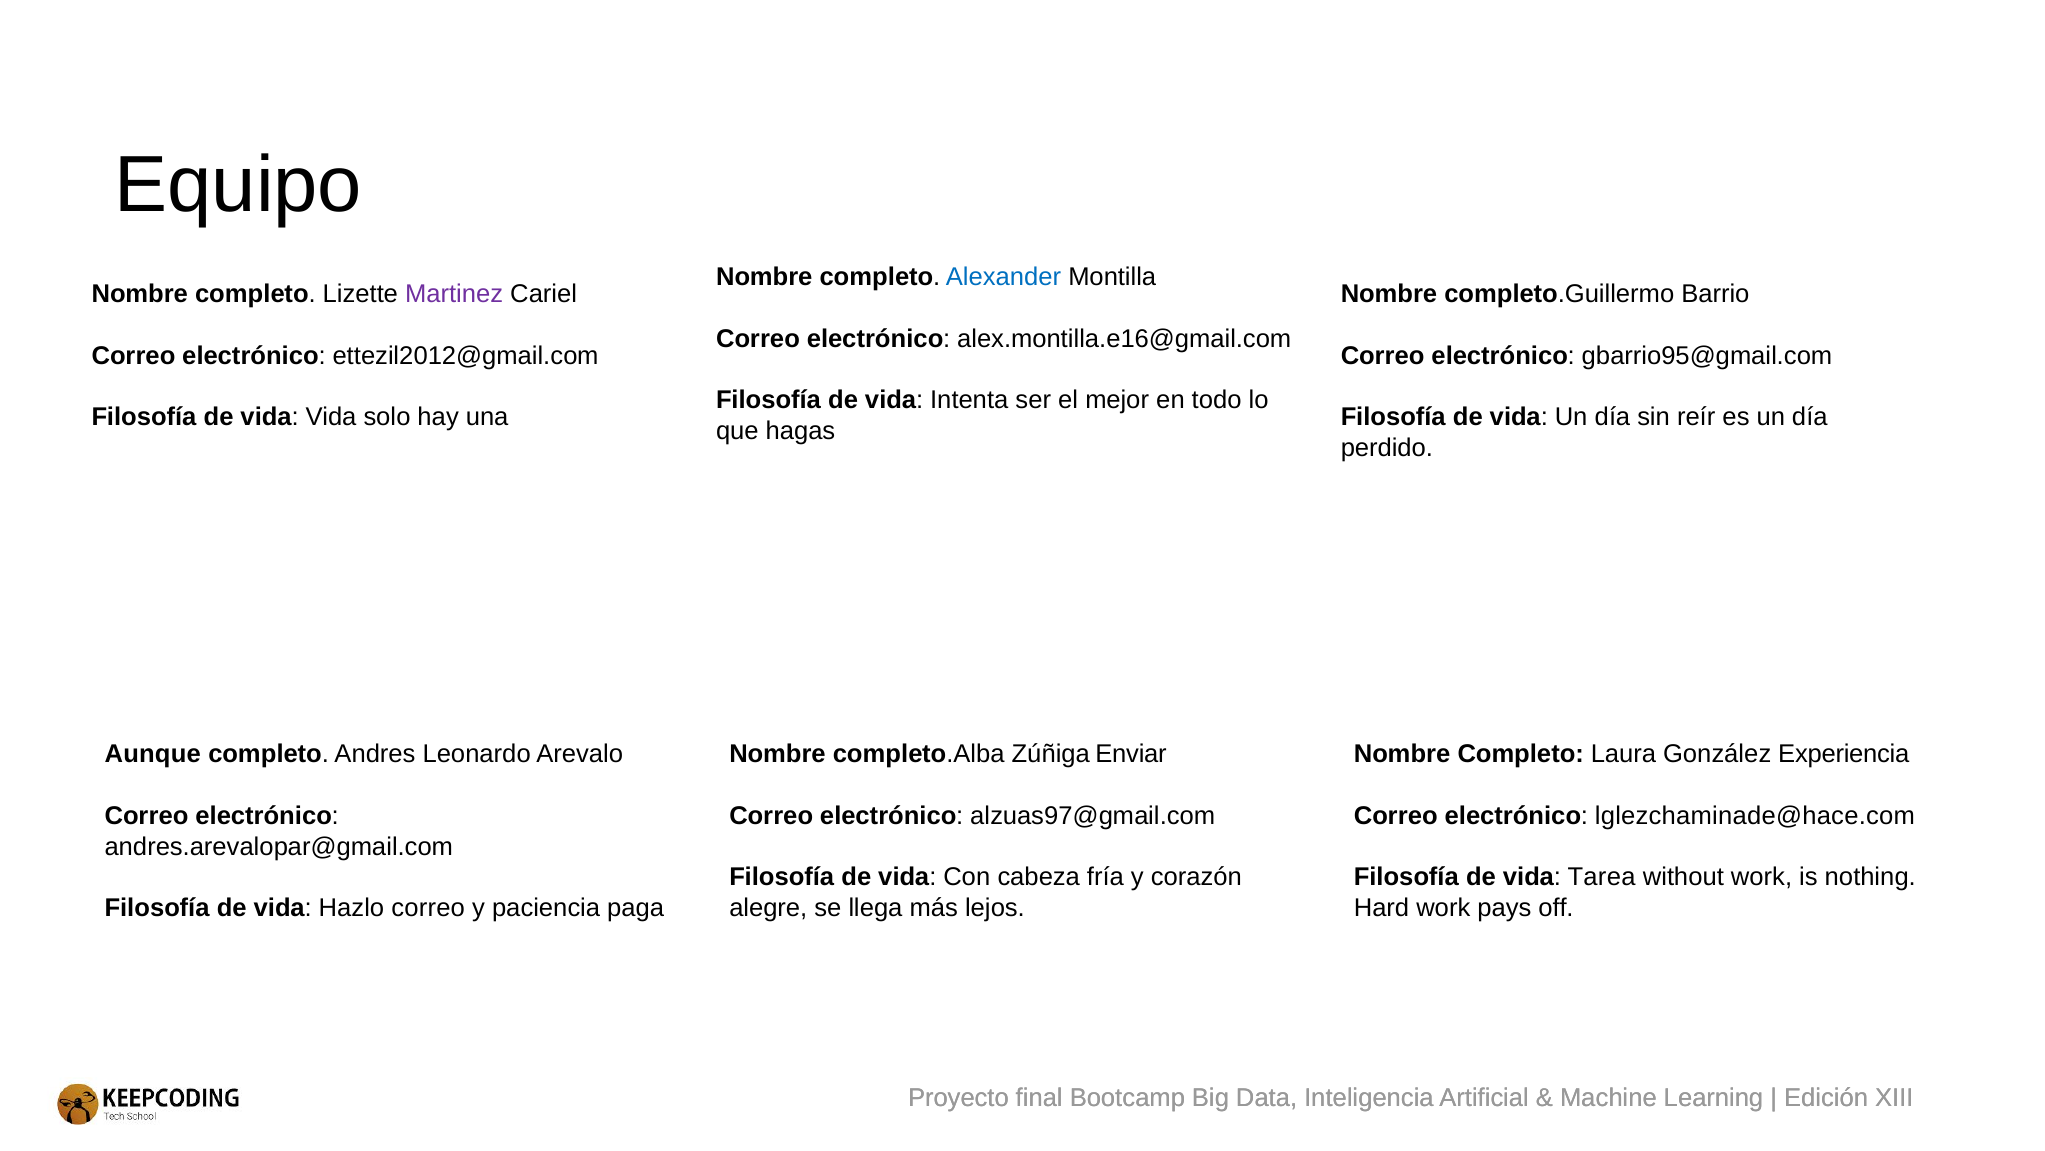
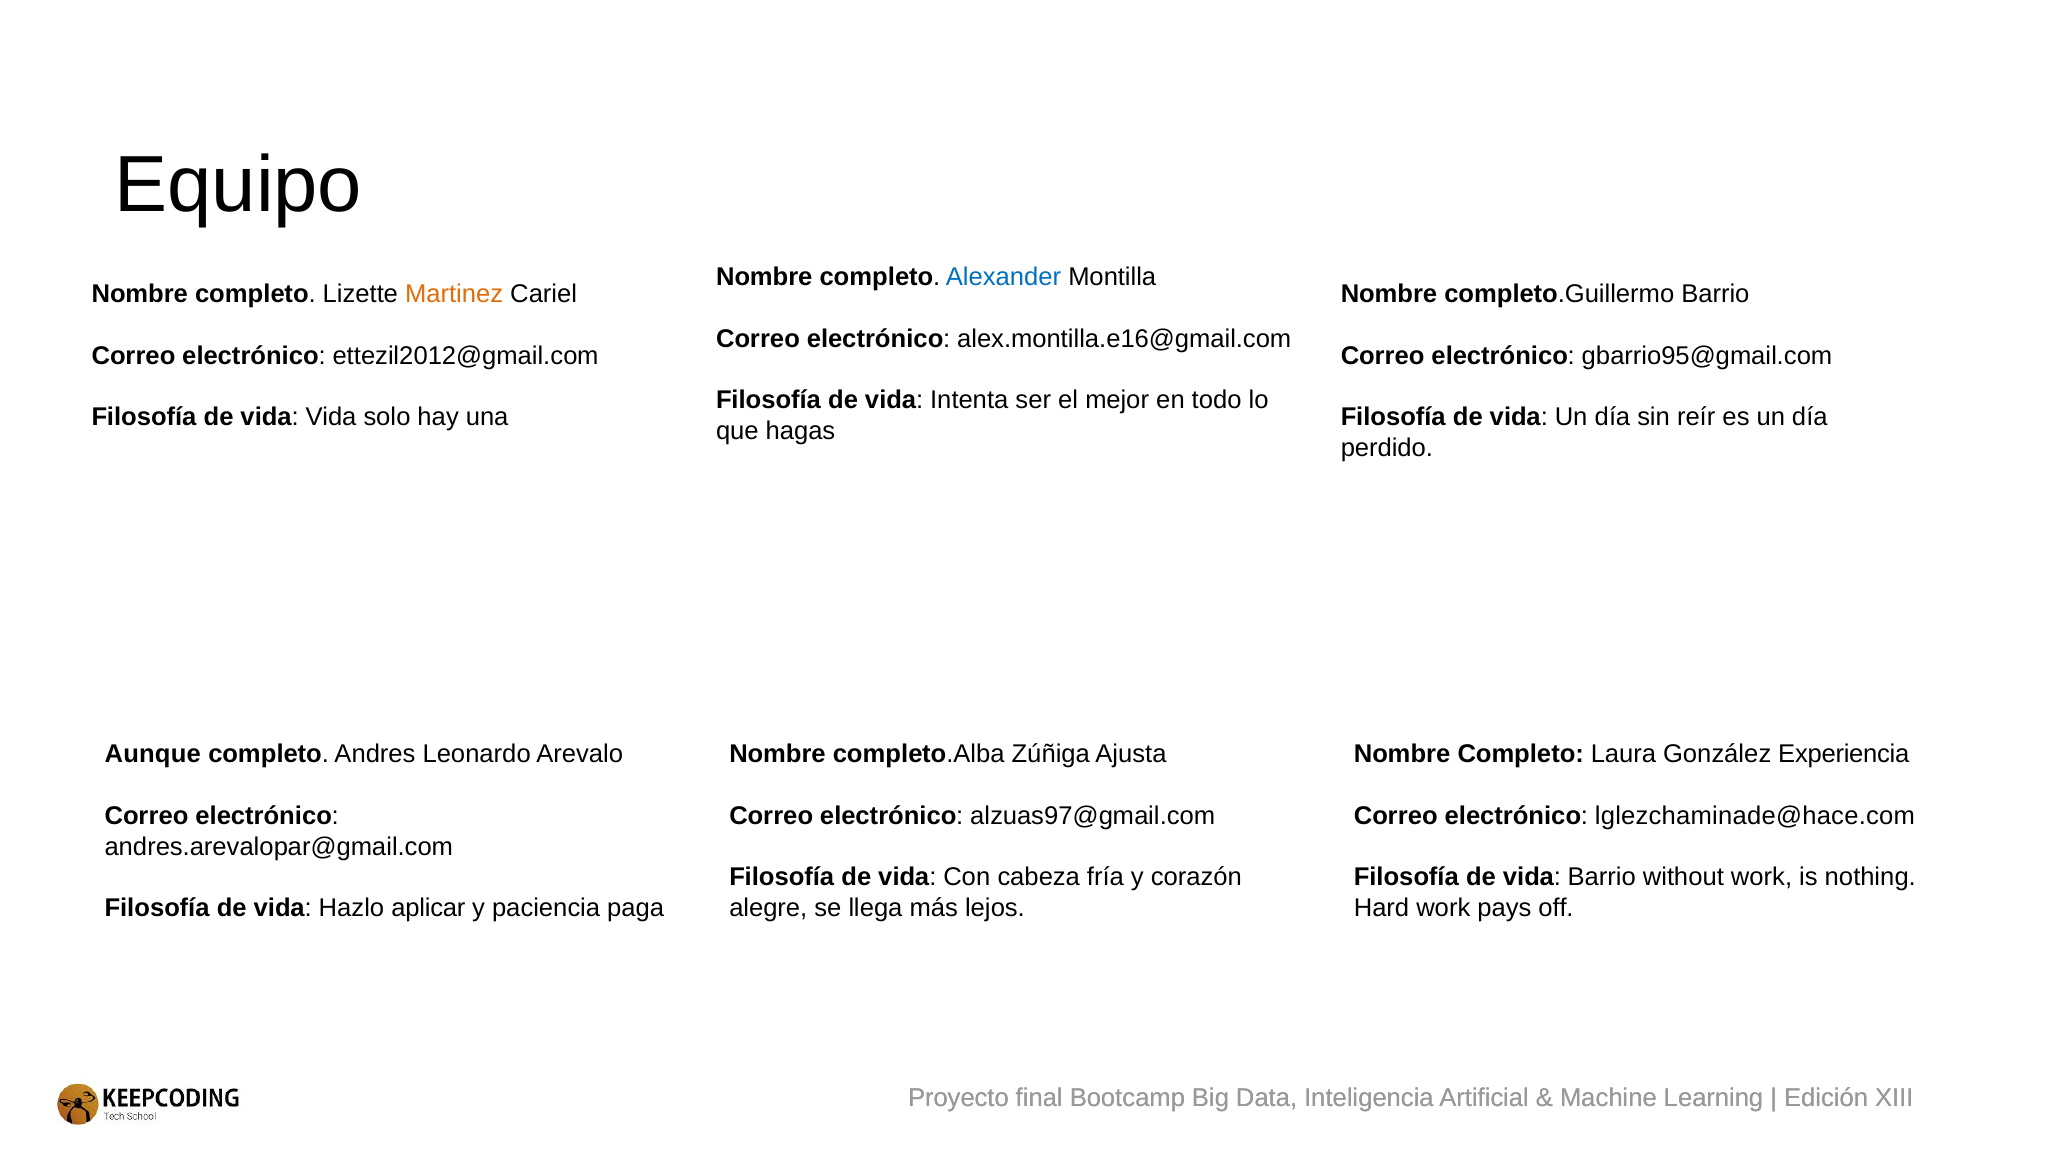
Martinez colour: purple -> orange
Enviar: Enviar -> Ajusta
vida Tarea: Tarea -> Barrio
Hazlo correo: correo -> aplicar
